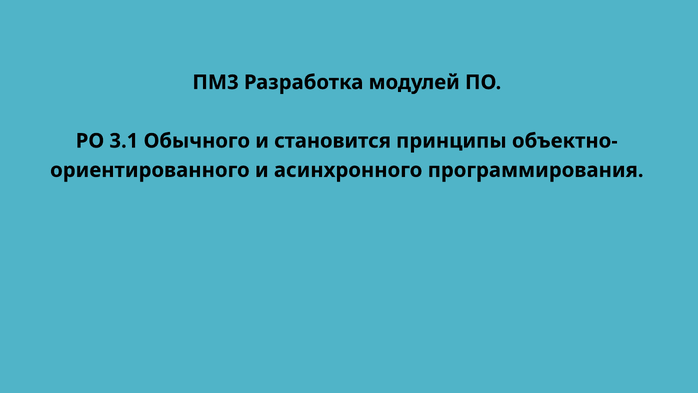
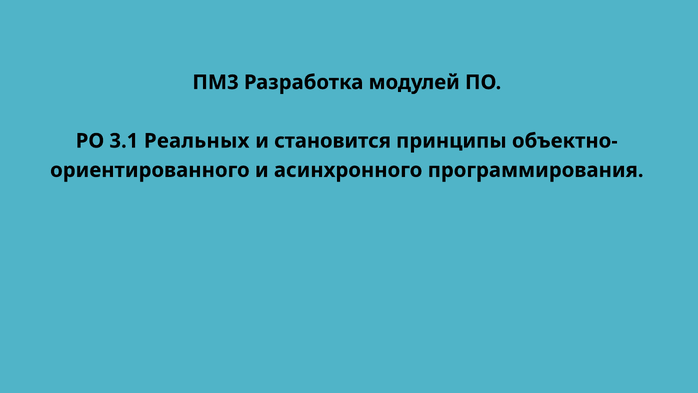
Обычного: Обычного -> Реальных
